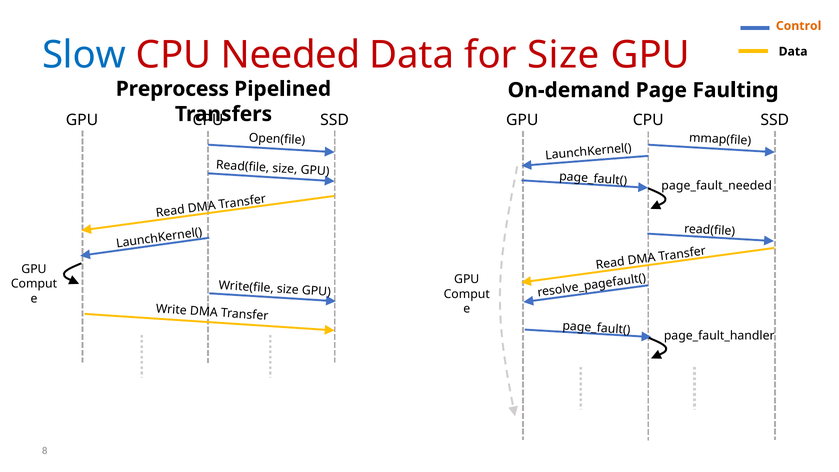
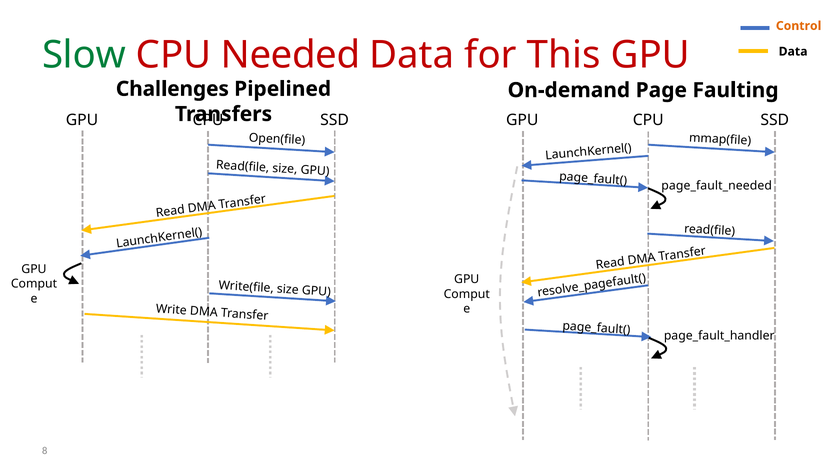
Slow colour: blue -> green
for Size: Size -> This
Preprocess: Preprocess -> Challenges
